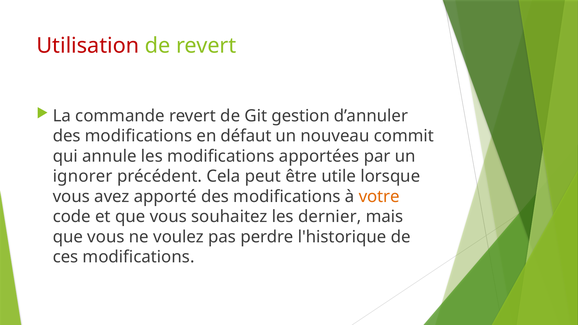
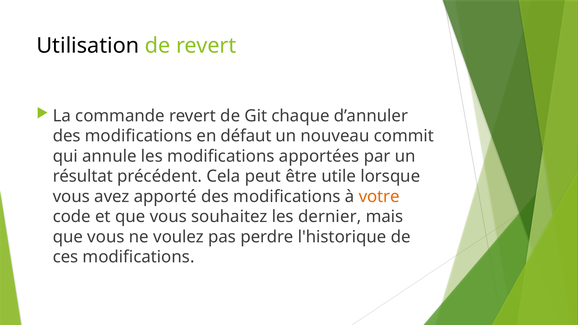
Utilisation colour: red -> black
gestion: gestion -> chaque
ignorer: ignorer -> résultat
